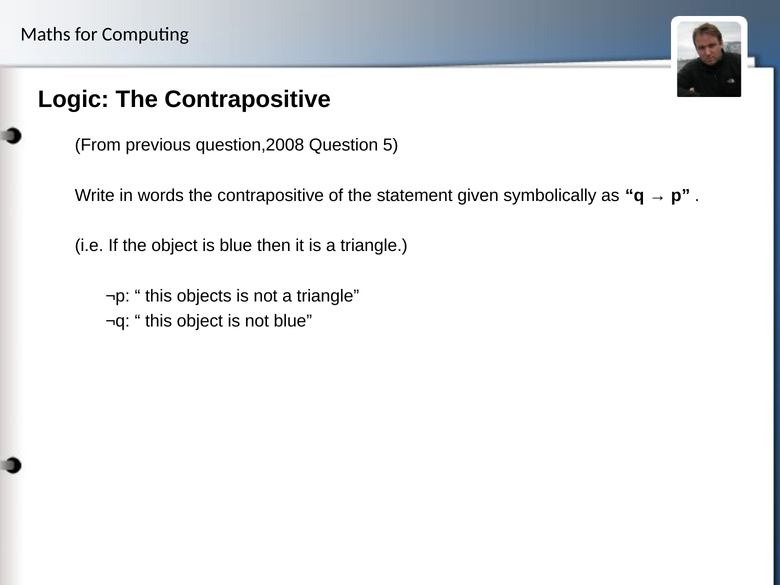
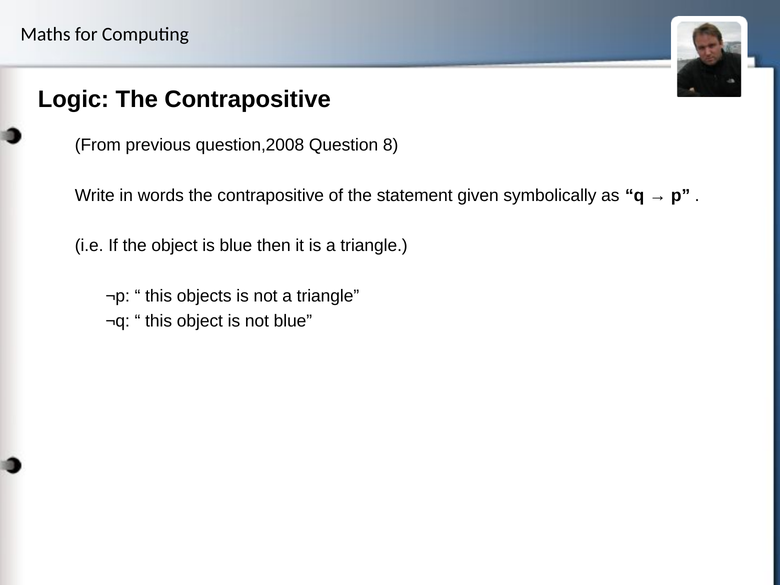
5: 5 -> 8
